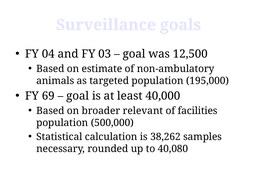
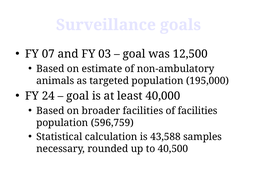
04: 04 -> 07
69: 69 -> 24
broader relevant: relevant -> facilities
500,000: 500,000 -> 596,759
38,262: 38,262 -> 43,588
40,080: 40,080 -> 40,500
